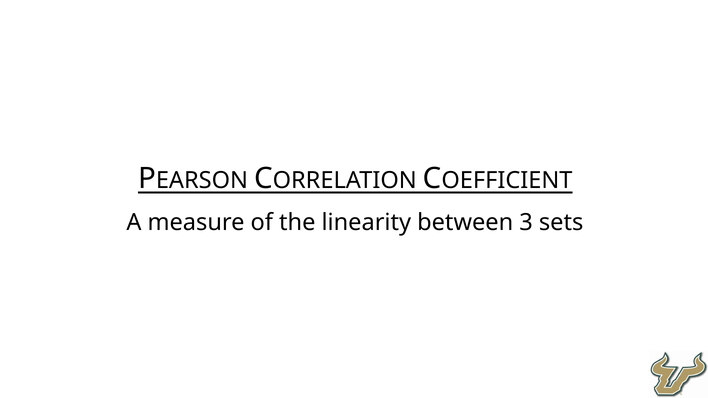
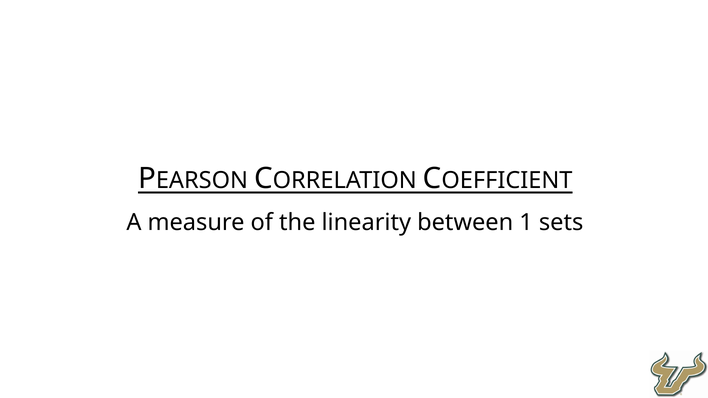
3: 3 -> 1
